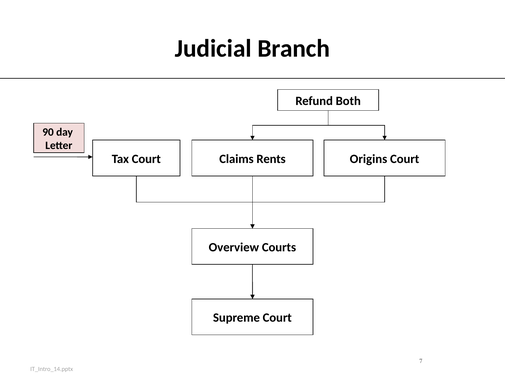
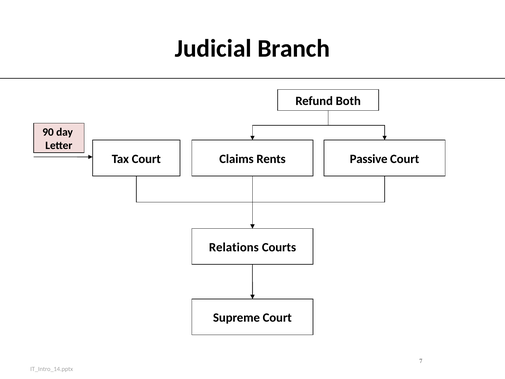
Origins: Origins -> Passive
Overview: Overview -> Relations
